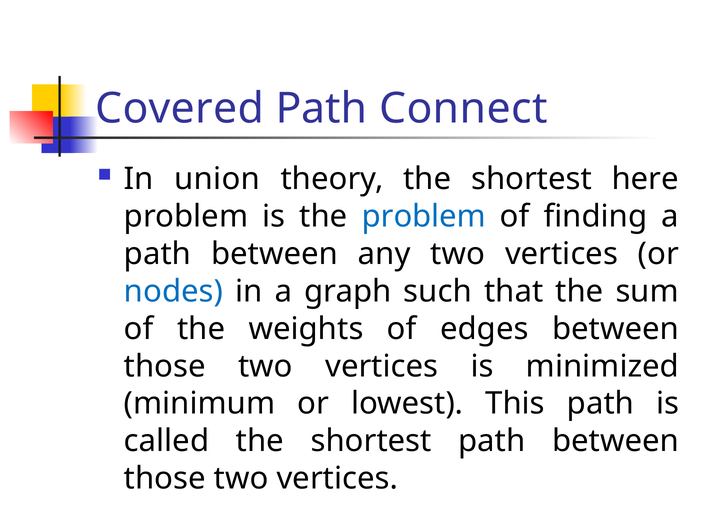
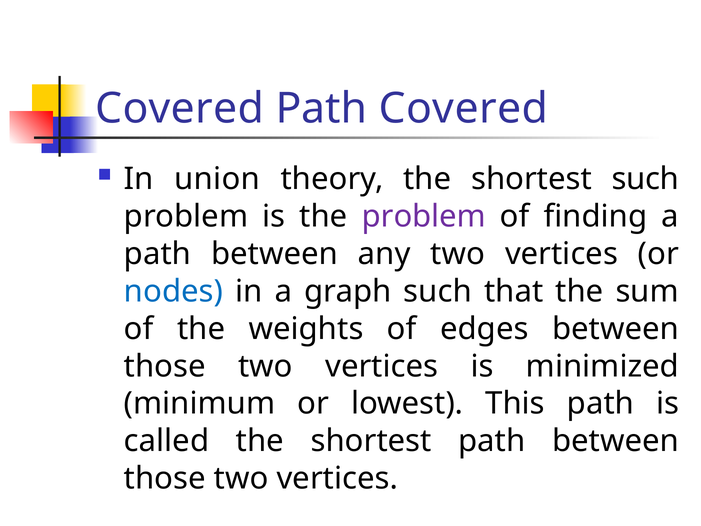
Path Connect: Connect -> Covered
shortest here: here -> such
problem at (424, 216) colour: blue -> purple
